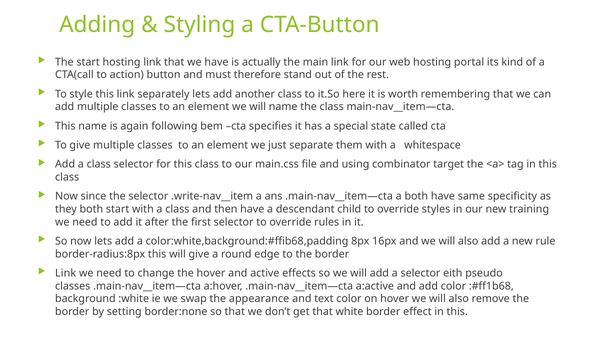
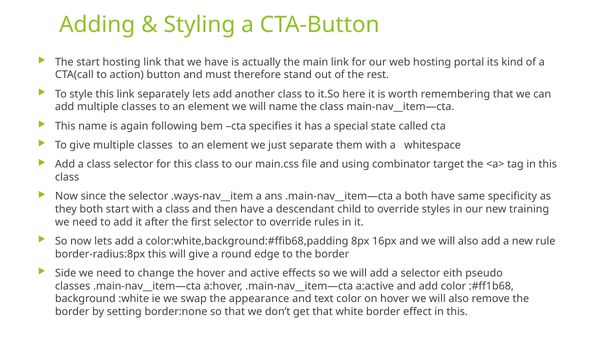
.write-nav__item: .write-nav__item -> .ways-nav__item
Link at (66, 273): Link -> Side
